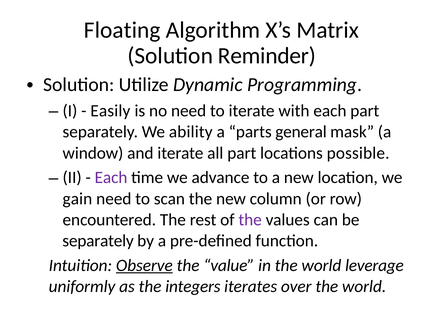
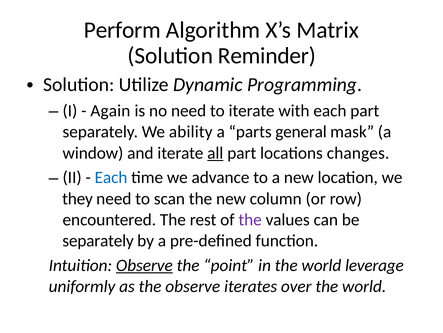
Floating: Floating -> Perform
Easily: Easily -> Again
all underline: none -> present
possible: possible -> changes
Each at (111, 177) colour: purple -> blue
gain: gain -> they
value: value -> point
the integers: integers -> observe
